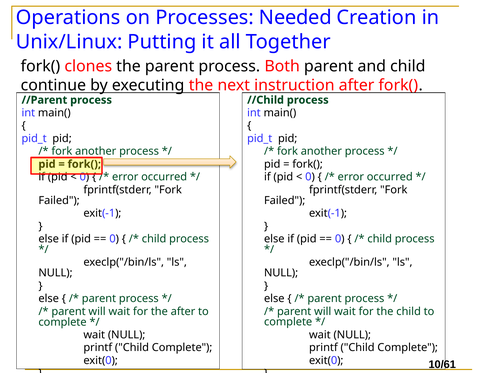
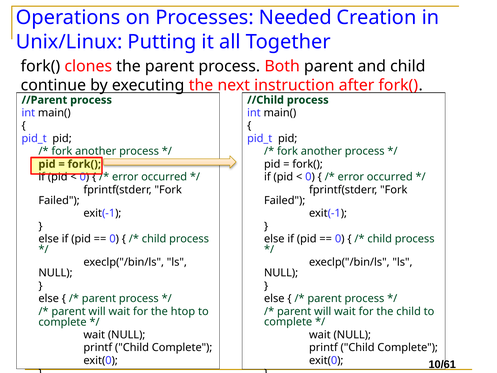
the after: after -> htop
